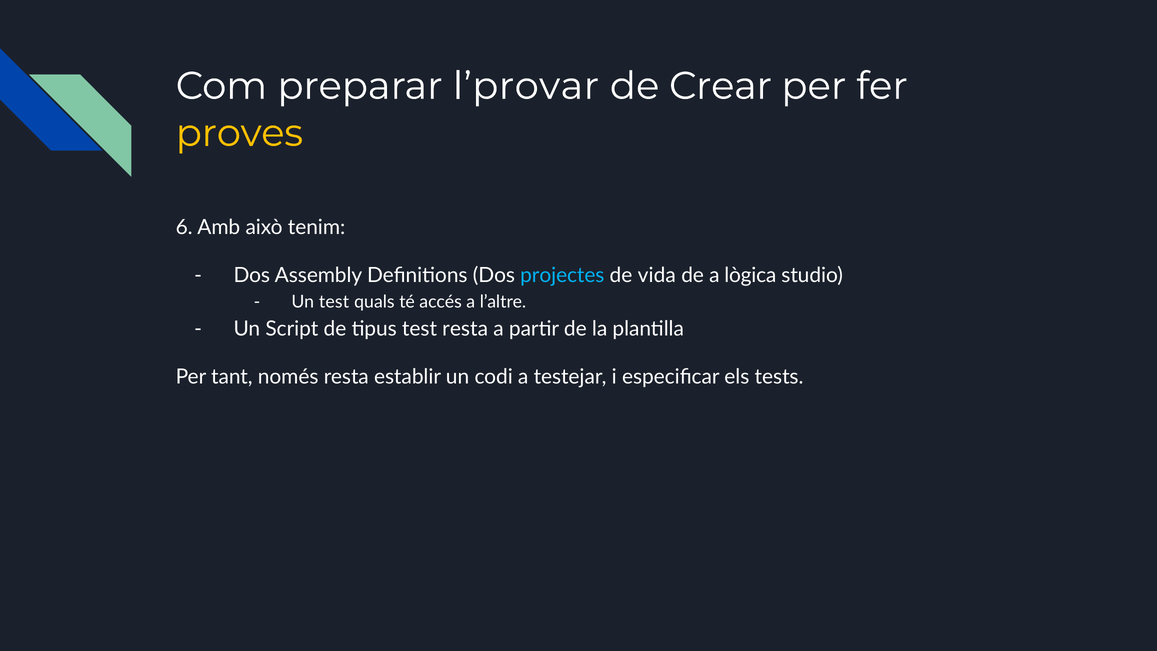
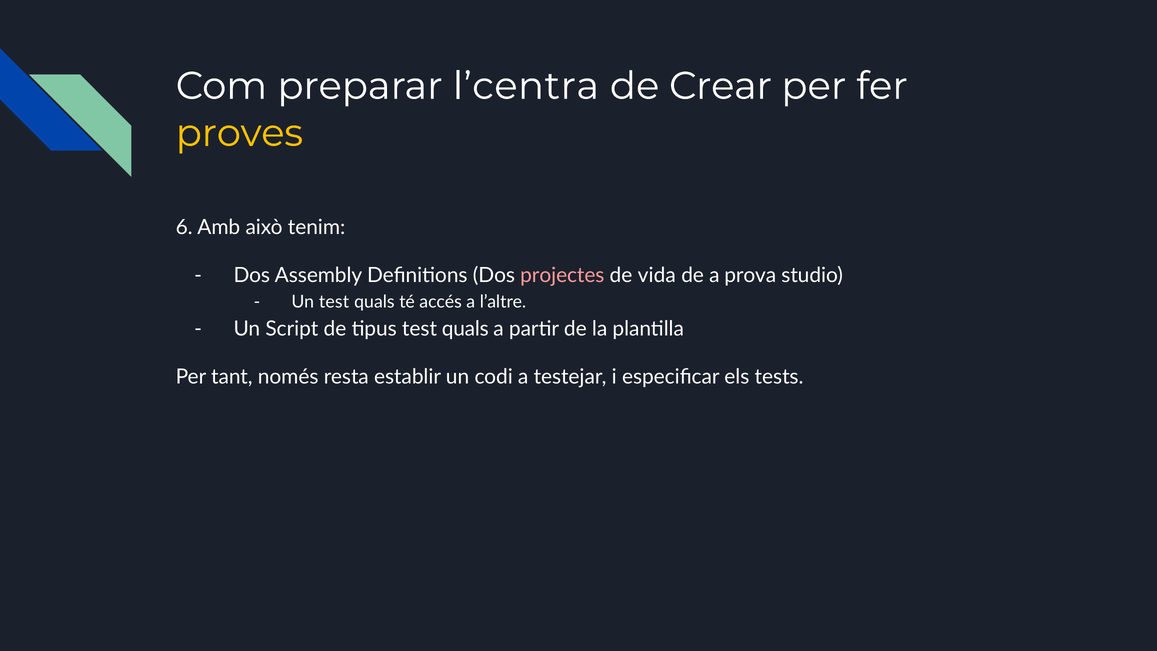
l’provar: l’provar -> l’centra
projectes colour: light blue -> pink
lògica: lògica -> prova
tipus test resta: resta -> quals
